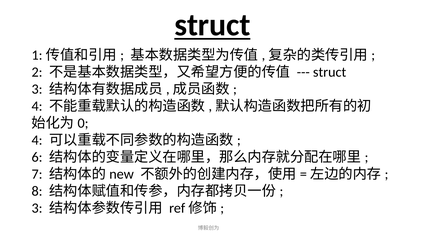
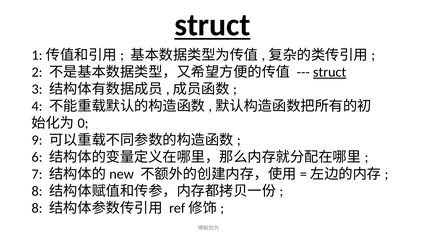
struct at (330, 72) underline: none -> present
4 at (37, 140): 4 -> 9
3 at (37, 208): 3 -> 8
